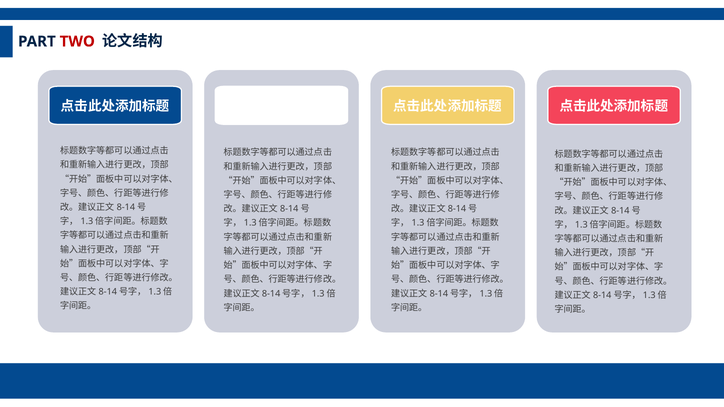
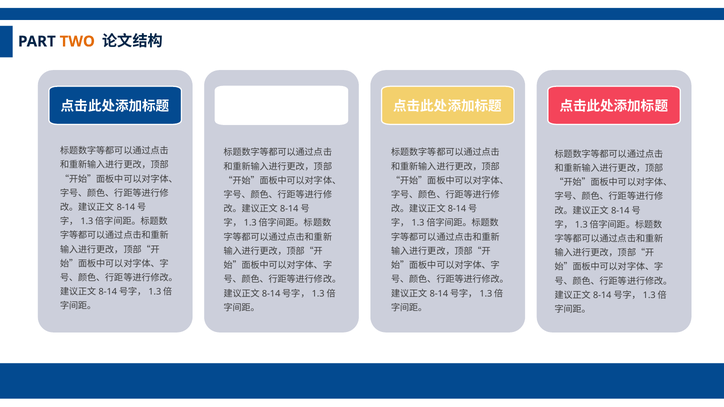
TWO colour: red -> orange
